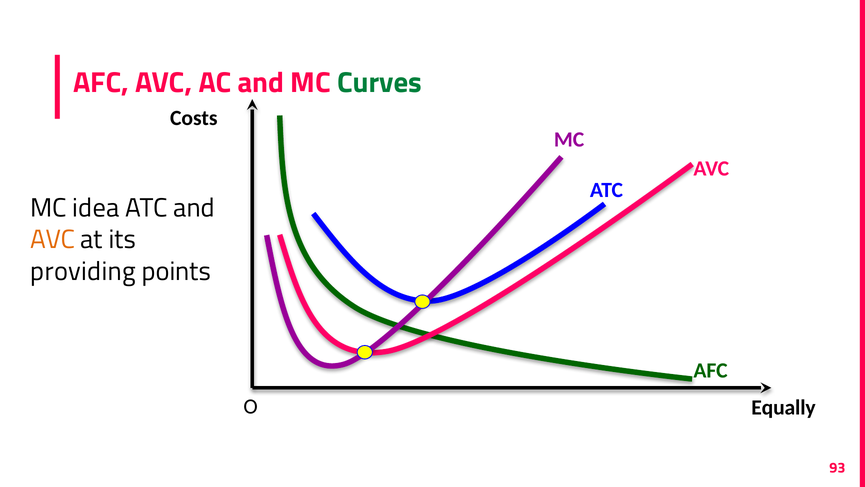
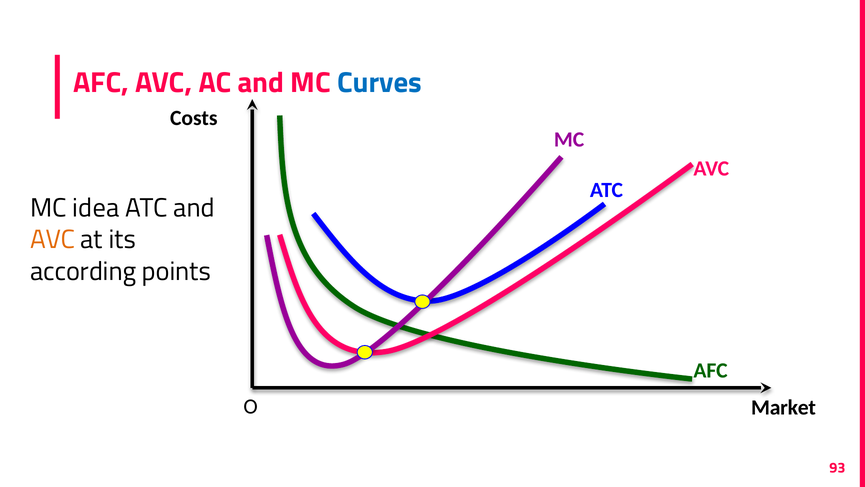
Curves colour: green -> blue
providing: providing -> according
Equally: Equally -> Market
